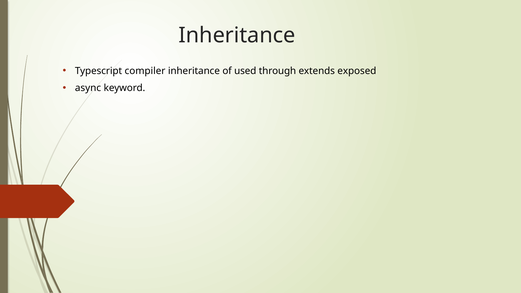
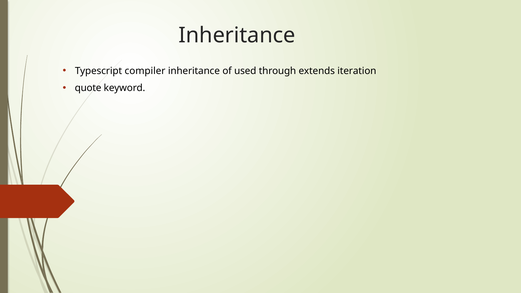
exposed: exposed -> iteration
async: async -> quote
